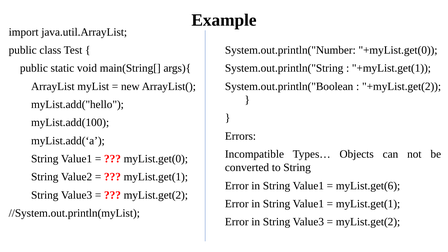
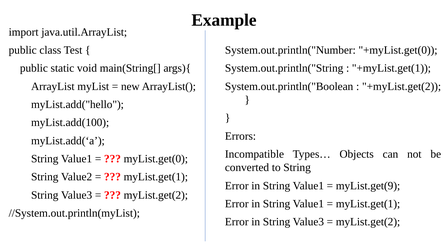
myList.get(6: myList.get(6 -> myList.get(9
